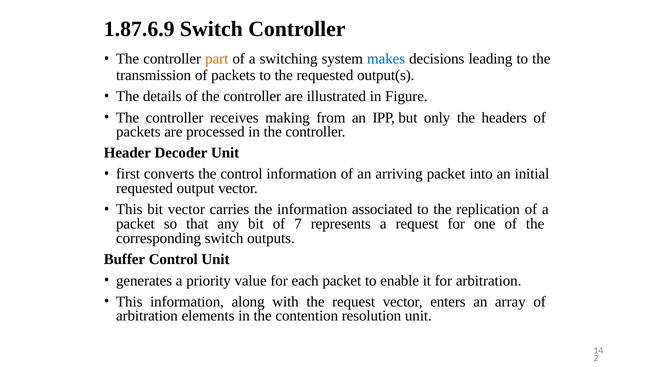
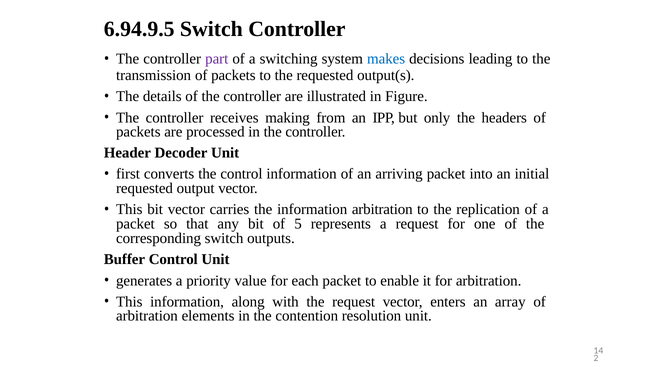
1.87.6.9: 1.87.6.9 -> 6.94.9.5
part colour: orange -> purple
information associated: associated -> arbitration
7: 7 -> 5
